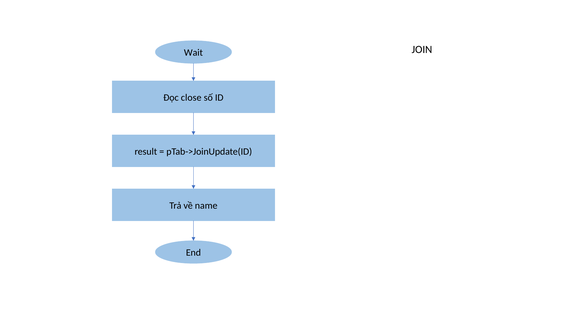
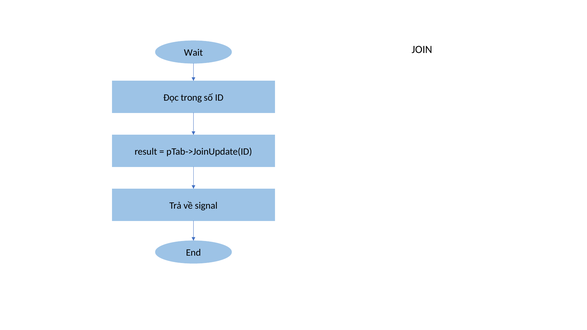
close: close -> trong
name: name -> signal
